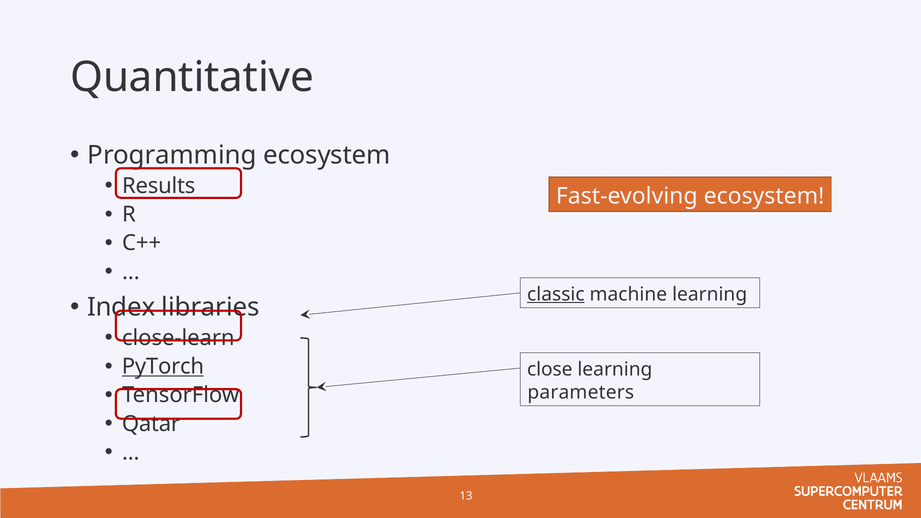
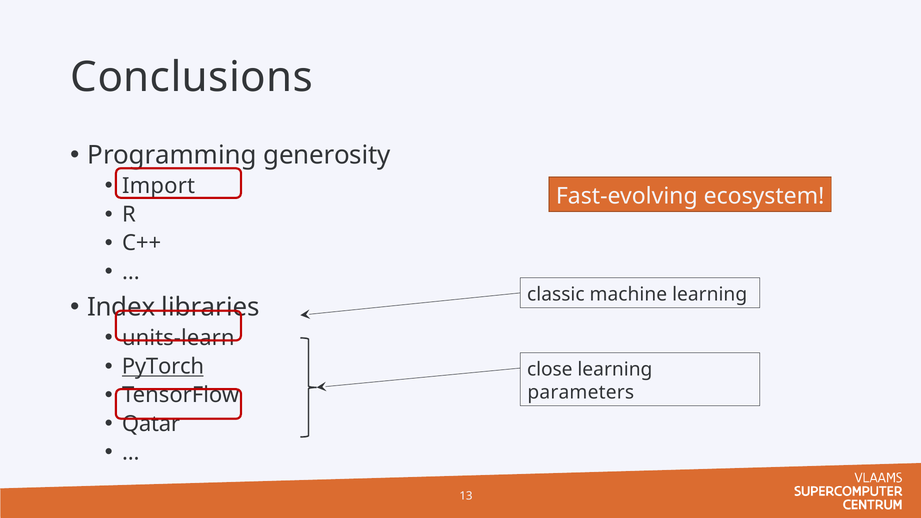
Quantitative: Quantitative -> Conclusions
Programming ecosystem: ecosystem -> generosity
Results: Results -> Import
classic underline: present -> none
close-learn: close-learn -> units-learn
